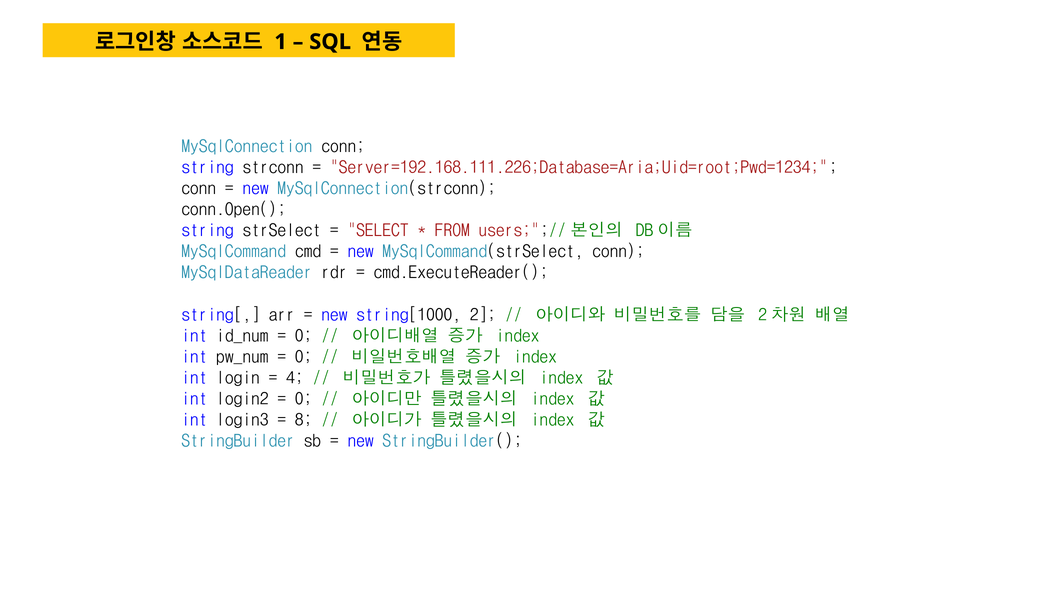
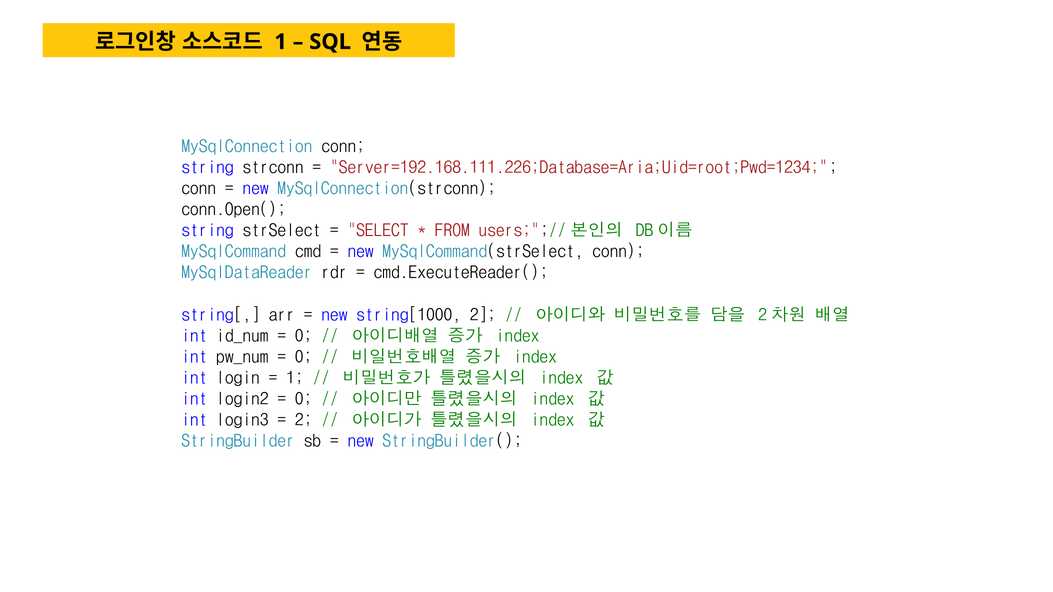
4 at (295, 378): 4 -> 1
8 at (304, 420): 8 -> 2
